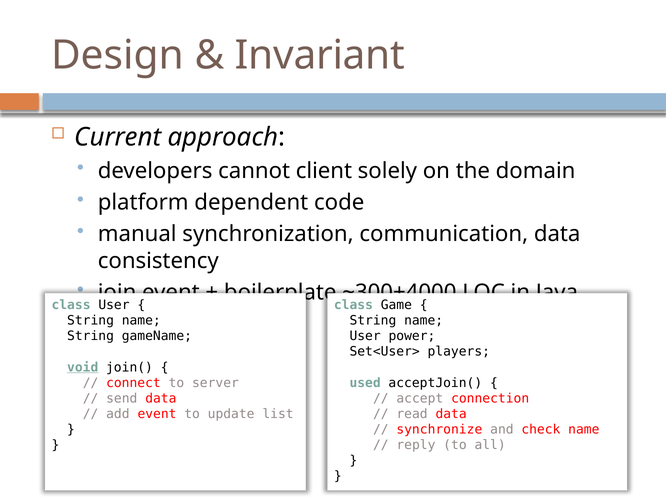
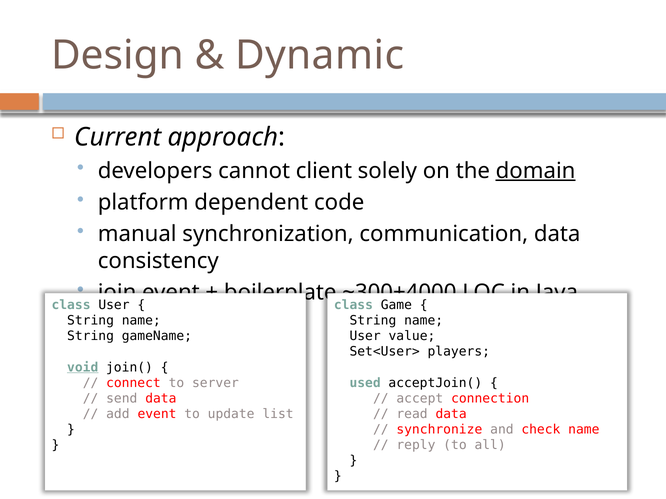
Invariant: Invariant -> Dynamic
domain underline: none -> present
power: power -> value
